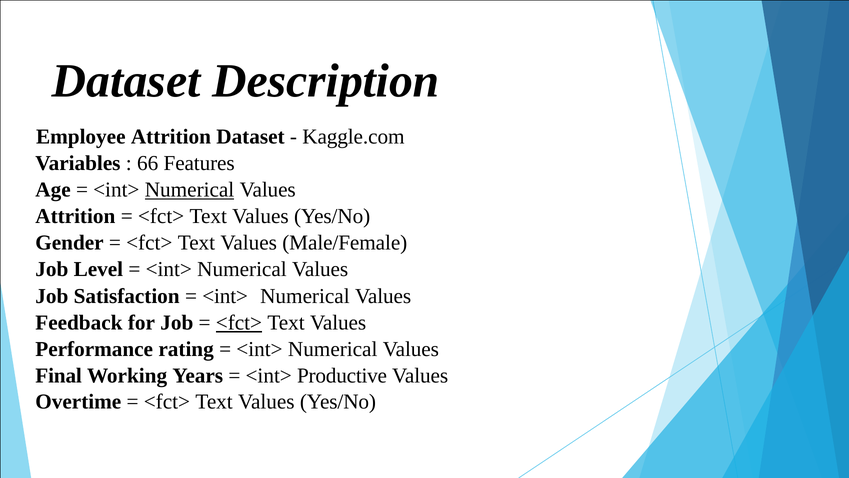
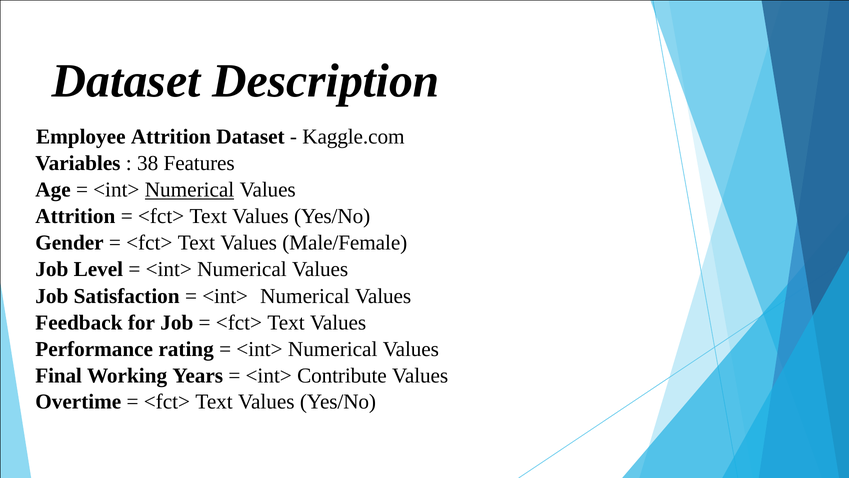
66: 66 -> 38
<fct> at (239, 322) underline: present -> none
Productive: Productive -> Contribute
